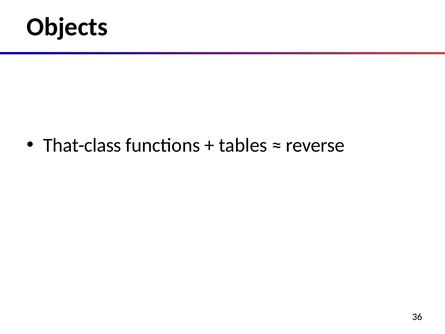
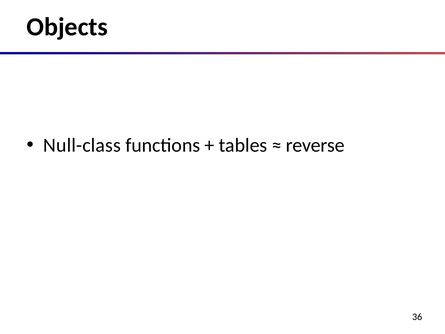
That-class: That-class -> Null-class
